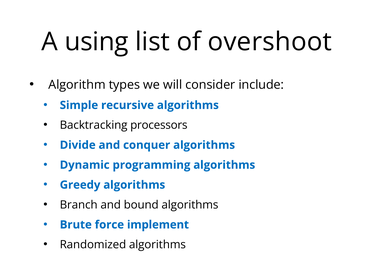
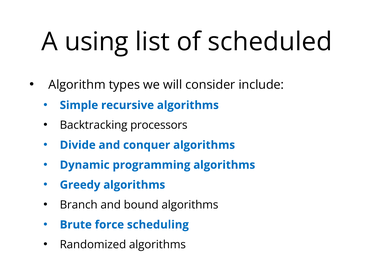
overshoot: overshoot -> scheduled
implement: implement -> scheduling
